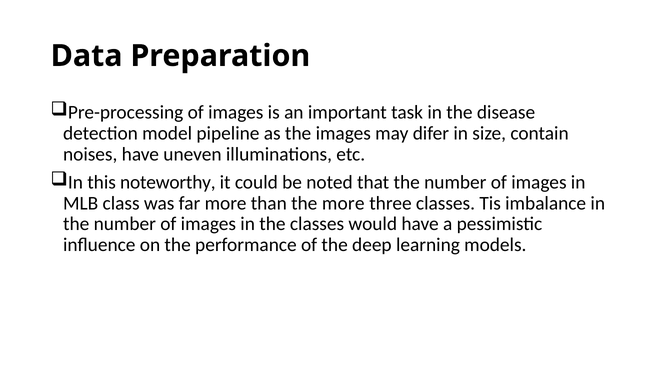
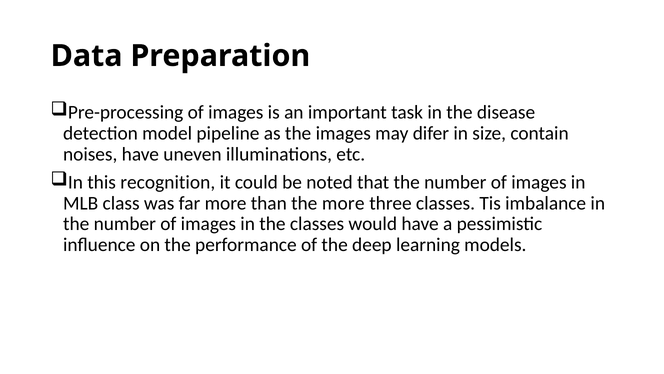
noteworthy: noteworthy -> recognition
